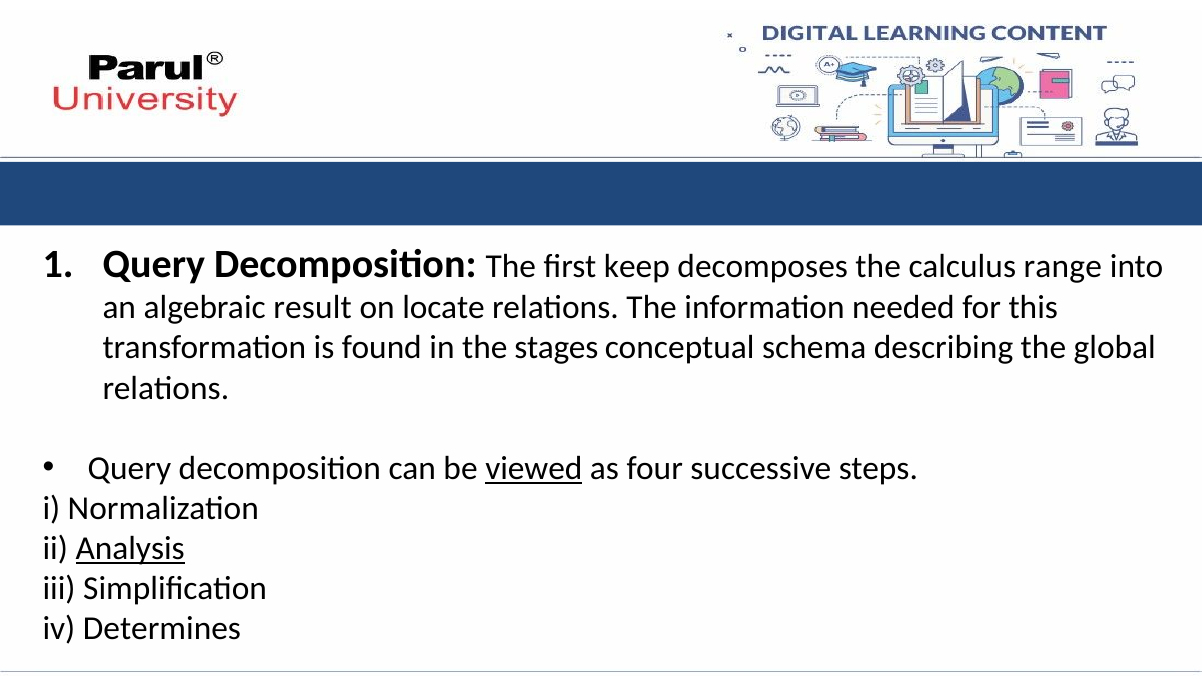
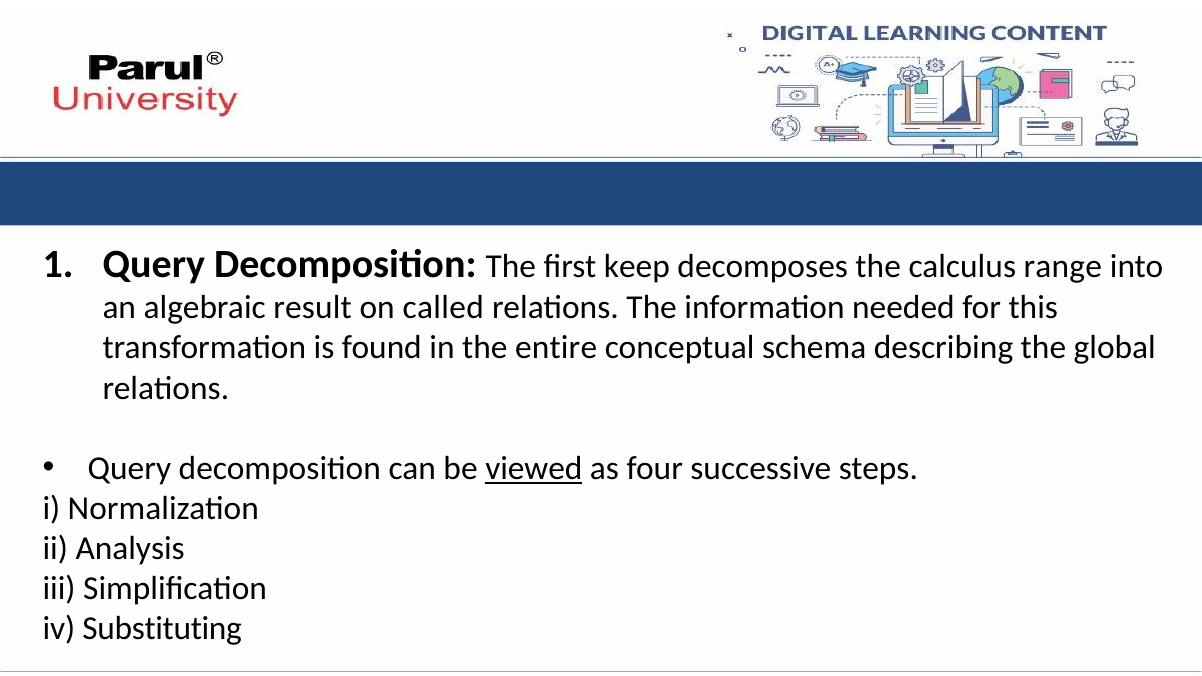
locate: locate -> called
stages: stages -> entire
Analysis underline: present -> none
Determines: Determines -> Substituting
